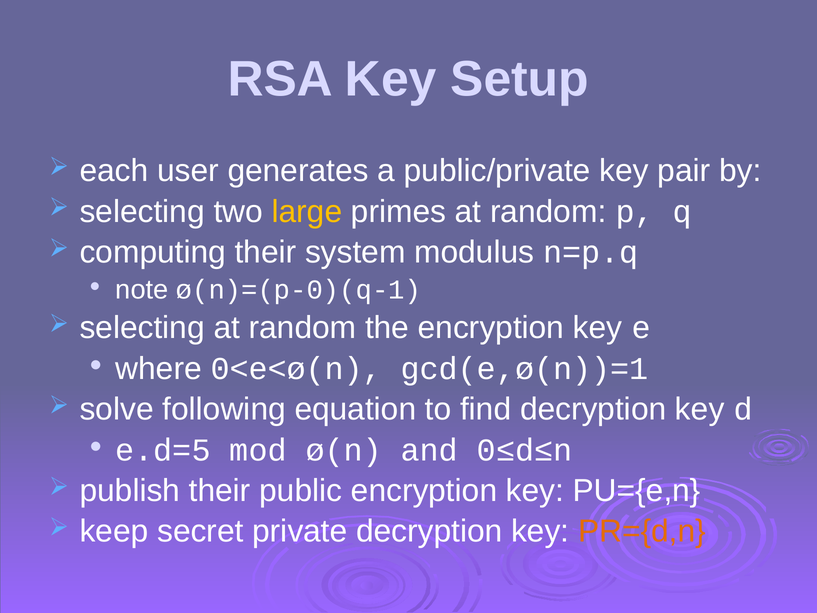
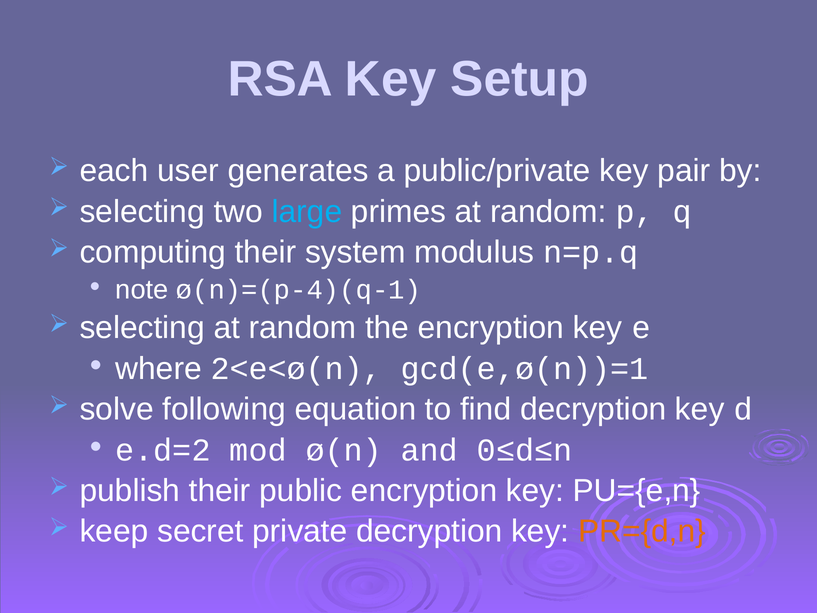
large colour: yellow -> light blue
ø(n)=(p-0)(q-1: ø(n)=(p-0)(q-1 -> ø(n)=(p-4)(q-1
0<e<ø(n: 0<e<ø(n -> 2<e<ø(n
e.d=5: e.d=5 -> e.d=2
